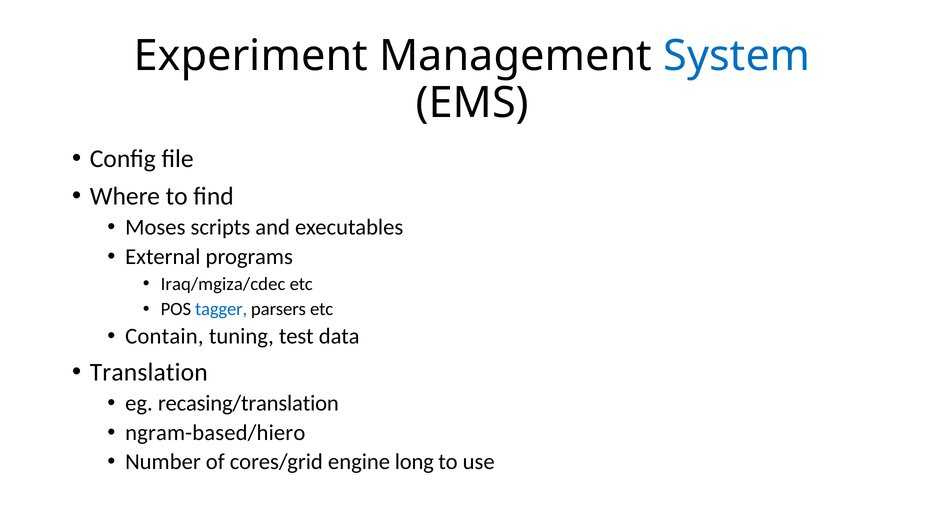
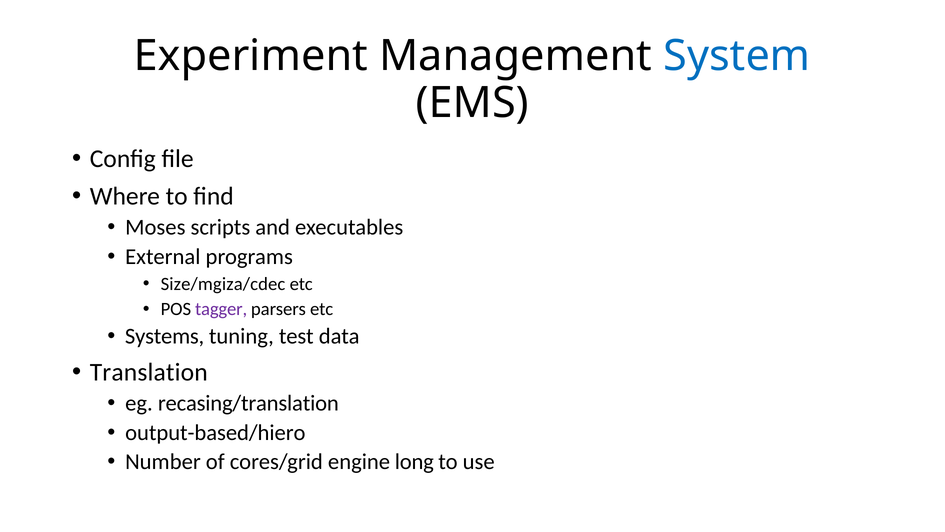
Iraq/mgiza/cdec: Iraq/mgiza/cdec -> Size/mgiza/cdec
tagger colour: blue -> purple
Contain: Contain -> Systems
ngram-based/hiero: ngram-based/hiero -> output-based/hiero
